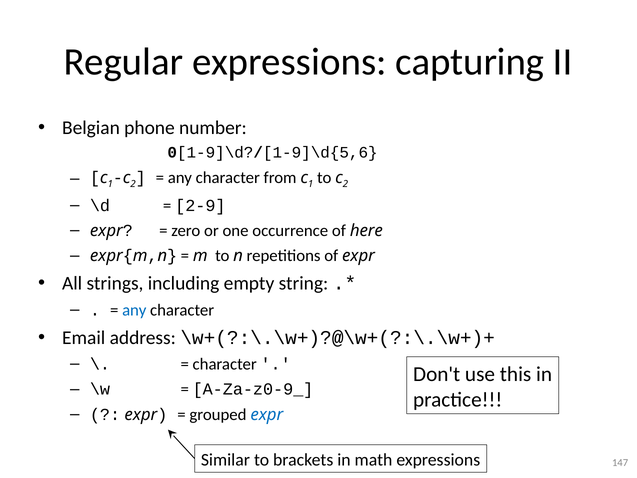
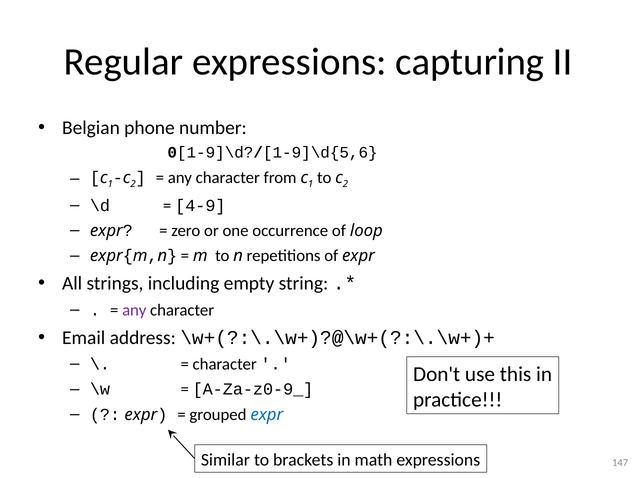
2-9: 2-9 -> 4-9
here: here -> loop
any at (134, 310) colour: blue -> purple
